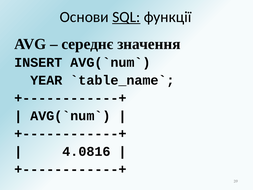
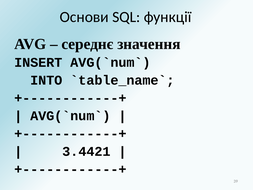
SQL underline: present -> none
YEAR: YEAR -> INTO
4.0816: 4.0816 -> 3.4421
